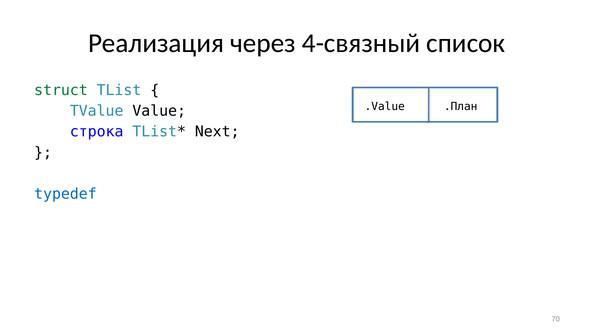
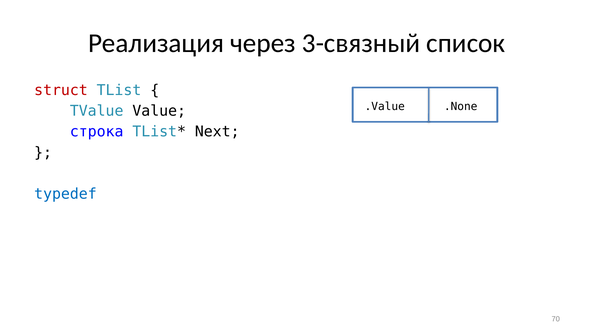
4-связный: 4-связный -> 3-связный
struct at (61, 90) colour: green -> red
.План: .План -> .None
